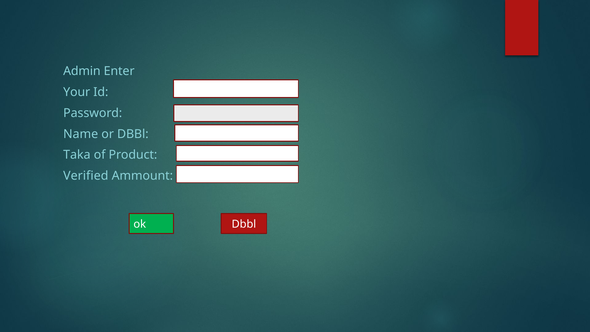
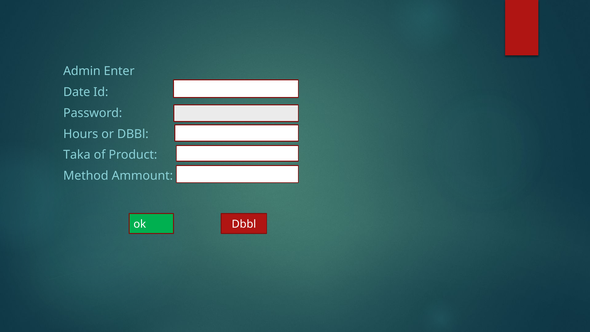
Your: Your -> Date
Name: Name -> Hours
Verified: Verified -> Method
